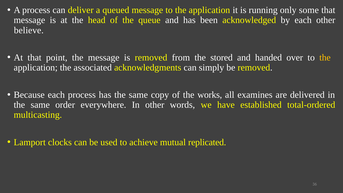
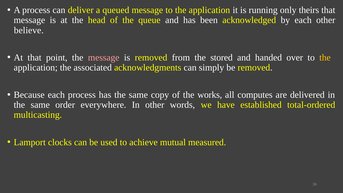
some: some -> theirs
message at (104, 57) colour: white -> pink
examines: examines -> computes
replicated: replicated -> measured
